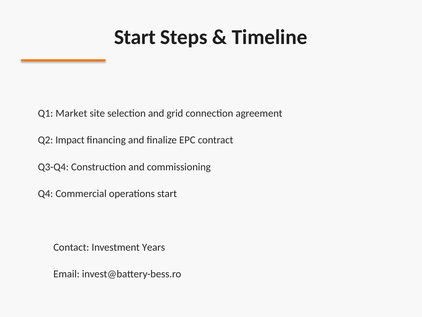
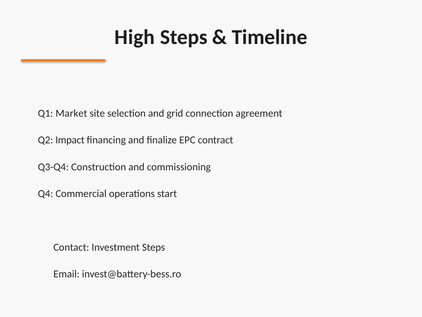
Start at (135, 37): Start -> High
Investment Years: Years -> Steps
